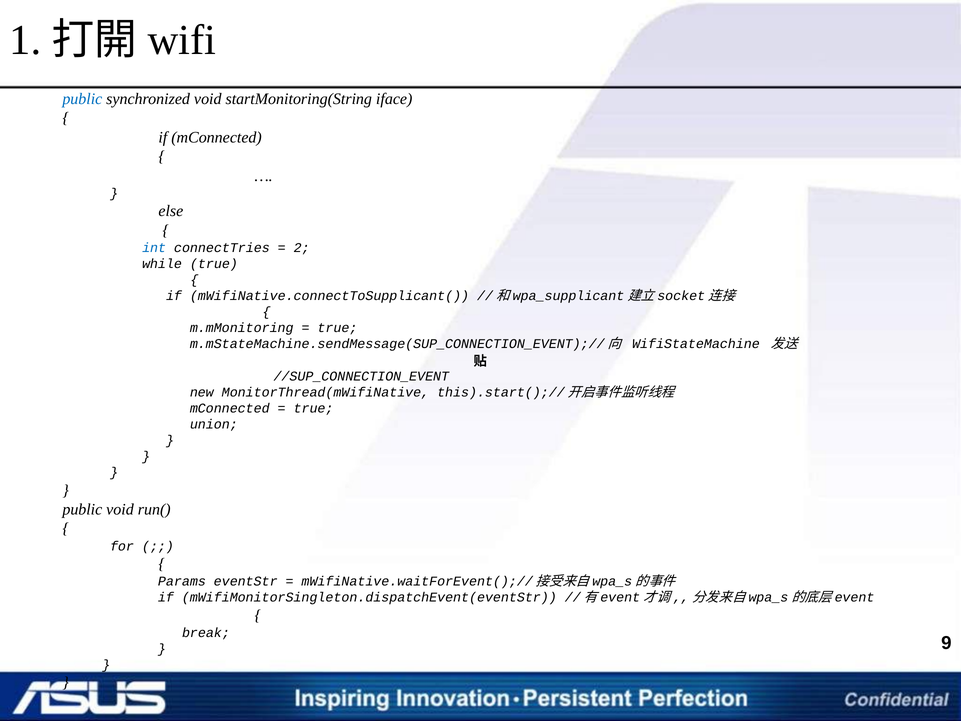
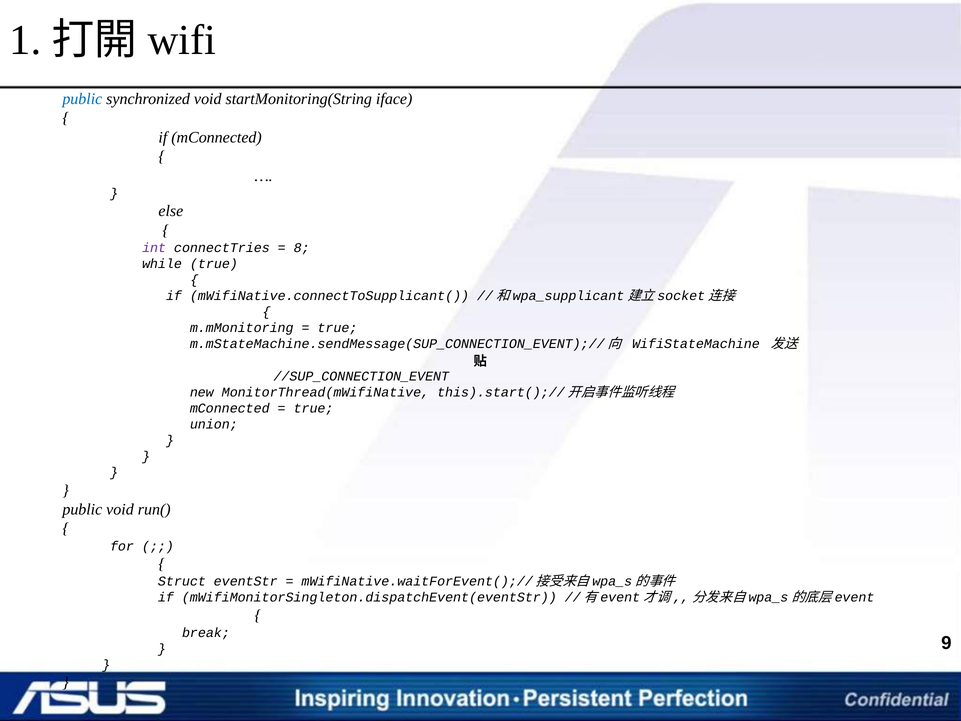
int colour: blue -> purple
2: 2 -> 8
Params: Params -> Struct
